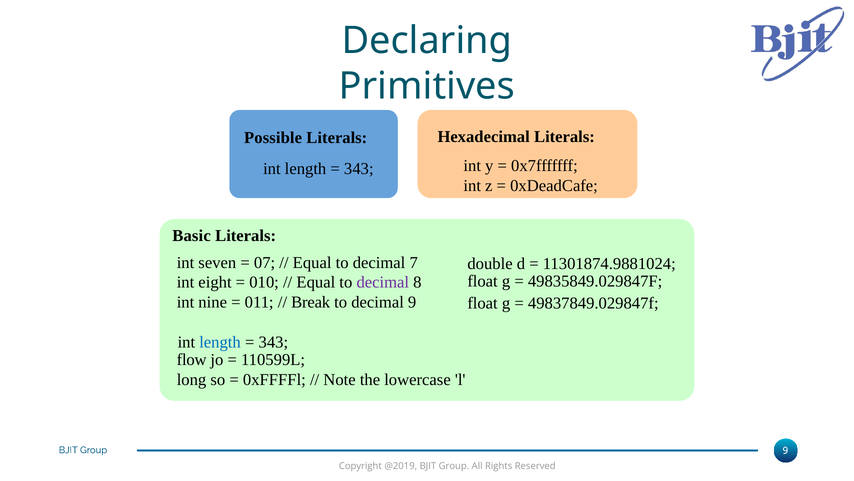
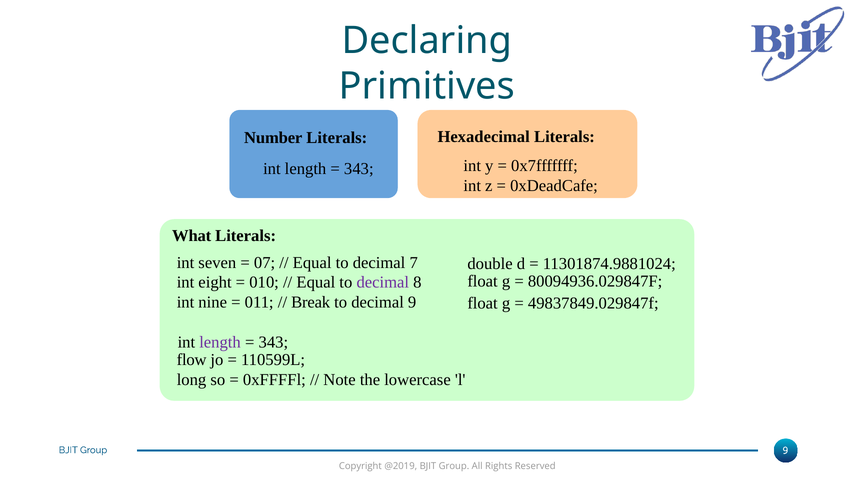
Possible: Possible -> Number
Basic: Basic -> What
49835849.029847F: 49835849.029847F -> 80094936.029847F
length at (220, 342) colour: blue -> purple
